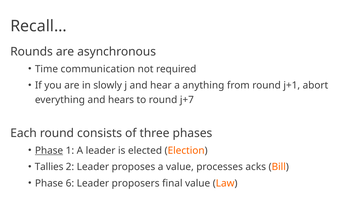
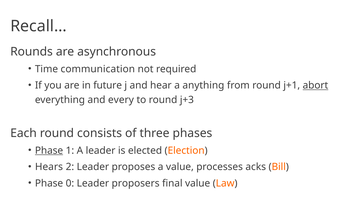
slowly: slowly -> future
abort underline: none -> present
hears: hears -> every
j+7: j+7 -> j+3
Tallies: Tallies -> Hears
6: 6 -> 0
